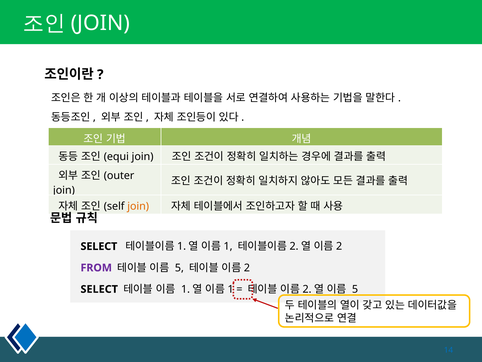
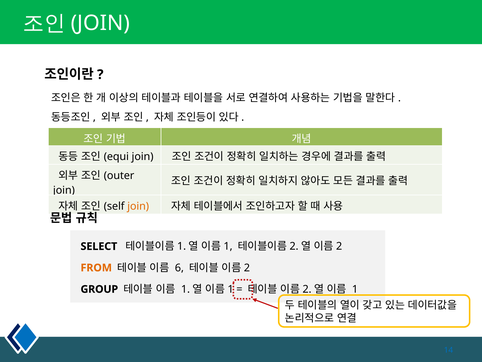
FROM colour: purple -> orange
5 at (179, 267): 5 -> 6
SELECT at (99, 289): SELECT -> GROUP
5 at (355, 289): 5 -> 1
